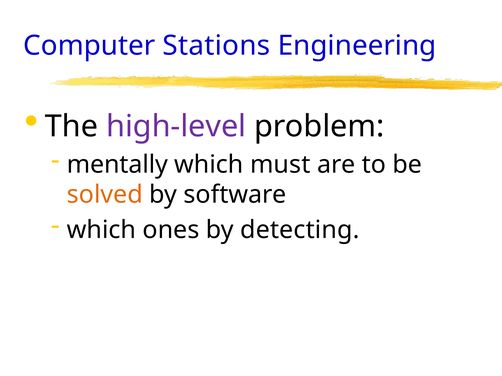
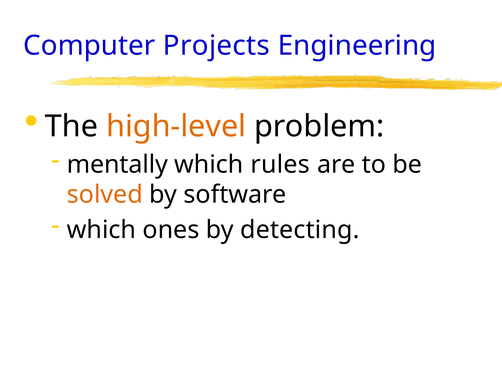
Stations: Stations -> Projects
high-level colour: purple -> orange
must: must -> rules
